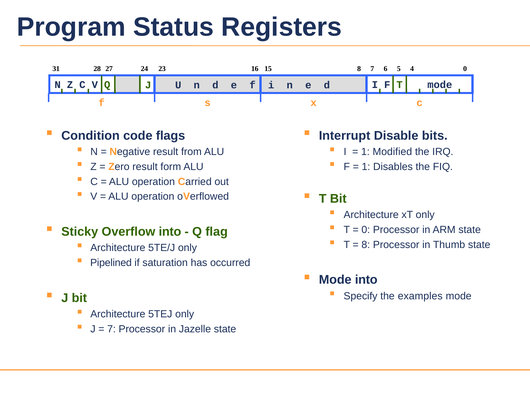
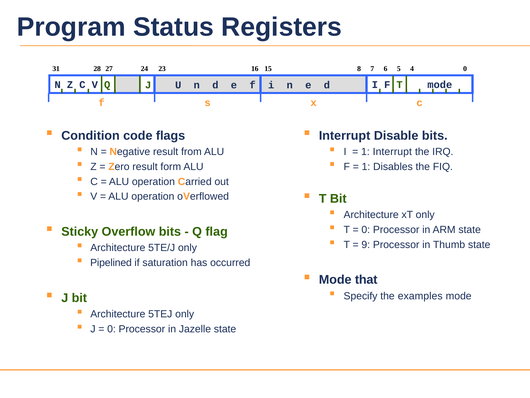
1 Modified: Modified -> Interrupt
Overflow into: into -> bits
8 at (366, 244): 8 -> 9
Mode into: into -> that
7 at (112, 329): 7 -> 0
